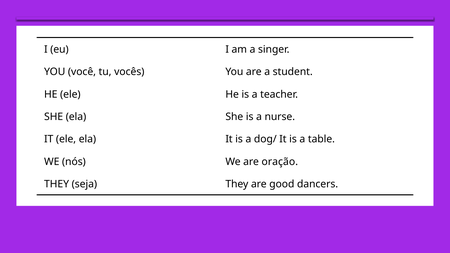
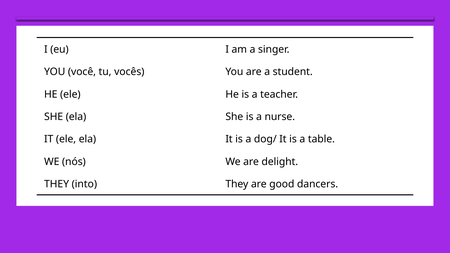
oração: oração -> delight
seja: seja -> into
